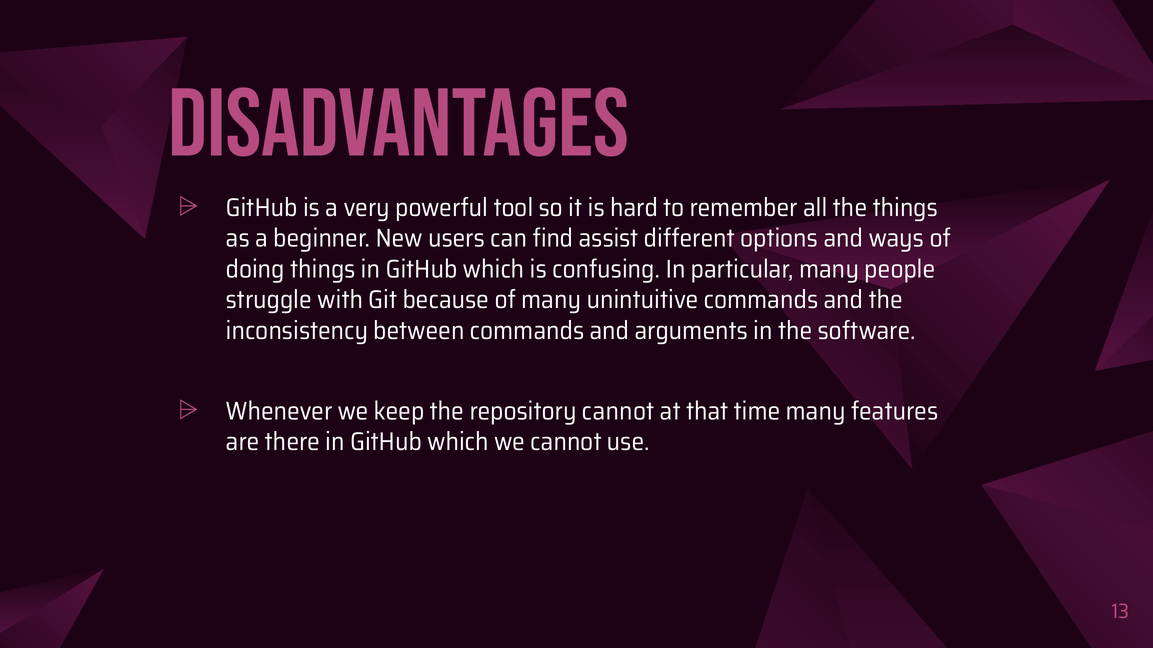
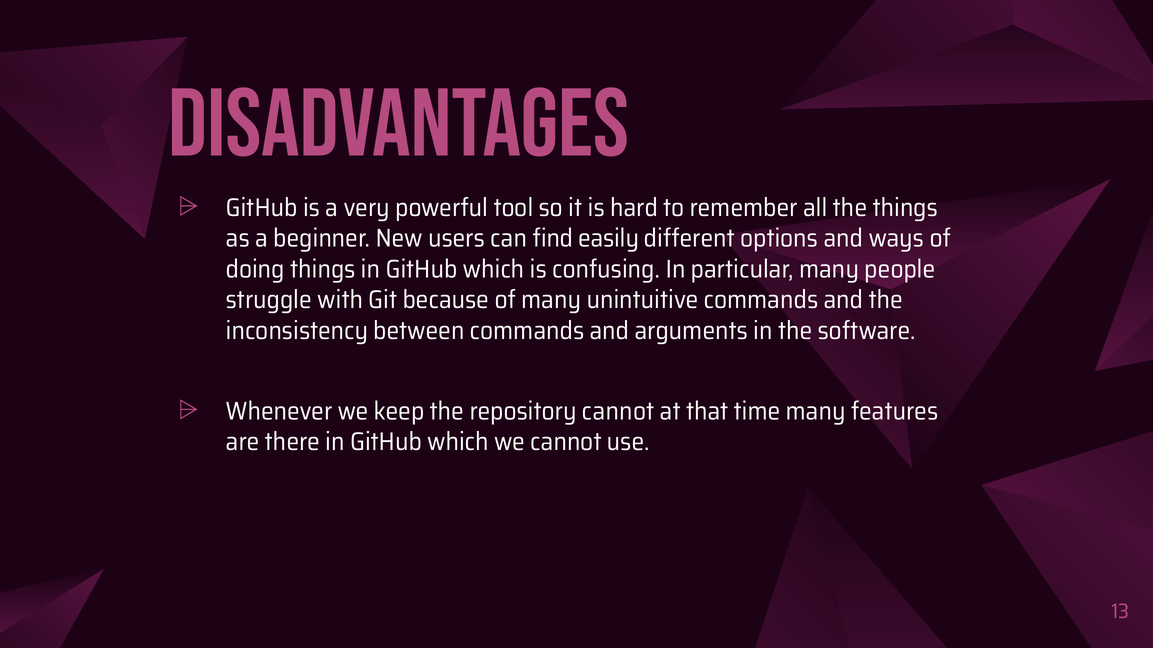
assist: assist -> easily
